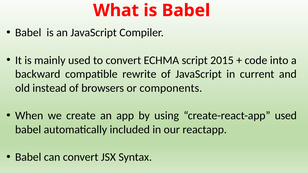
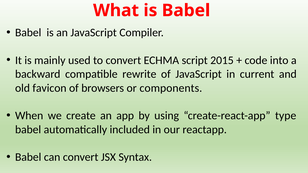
instead: instead -> favicon
create-react-app used: used -> type
